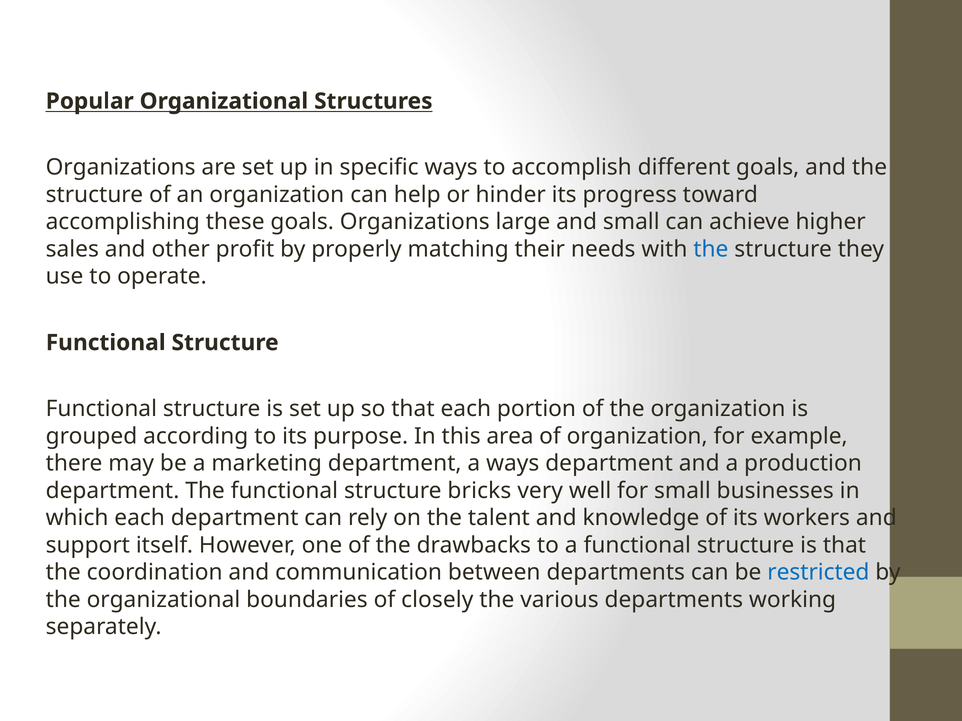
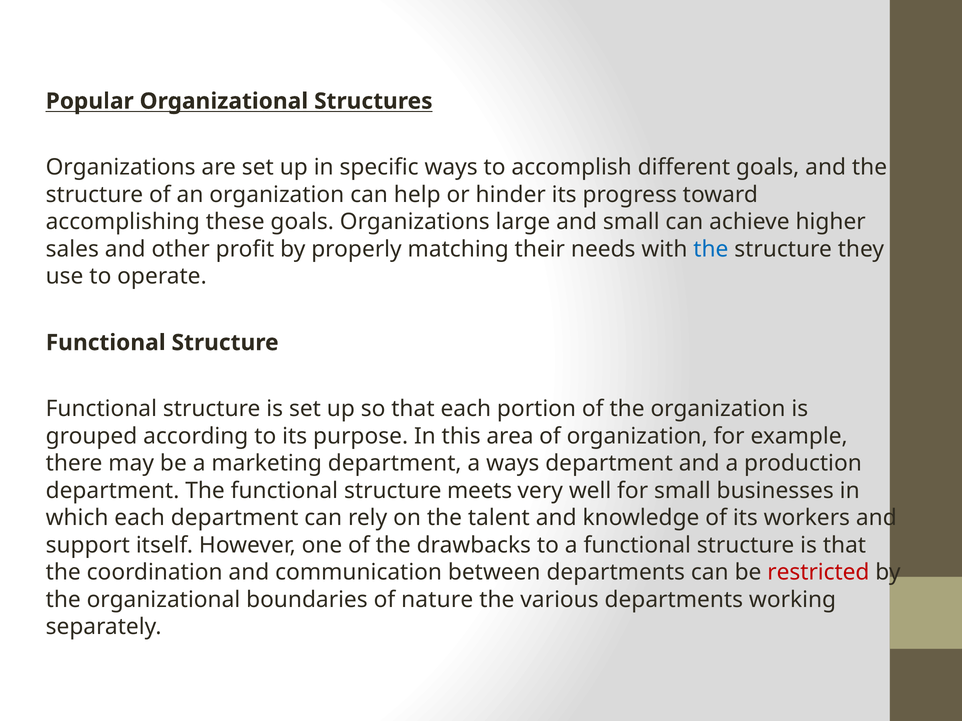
bricks: bricks -> meets
restricted colour: blue -> red
closely: closely -> nature
